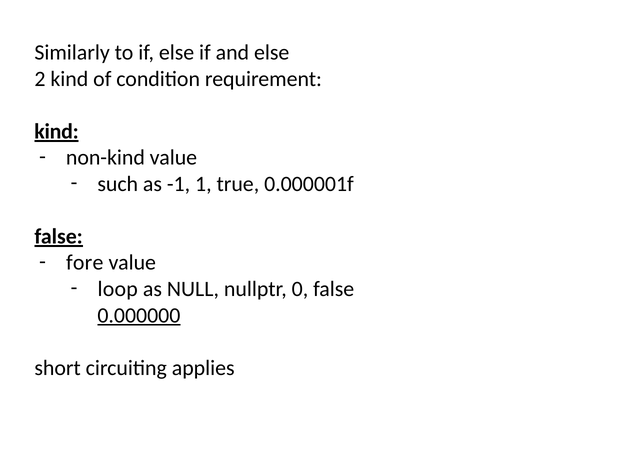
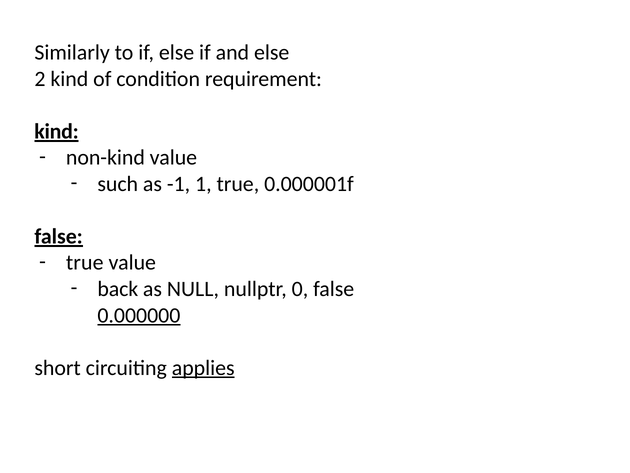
fore at (85, 262): fore -> true
loop: loop -> back
applies underline: none -> present
